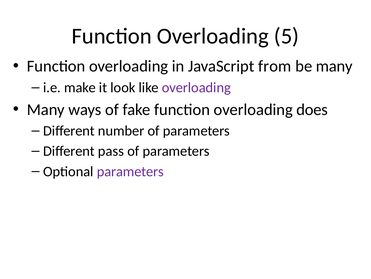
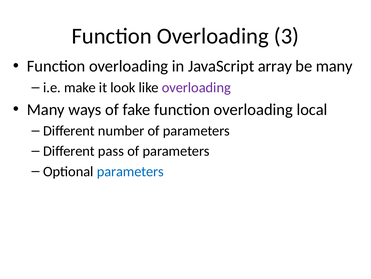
5: 5 -> 3
from: from -> array
does: does -> local
parameters at (130, 171) colour: purple -> blue
